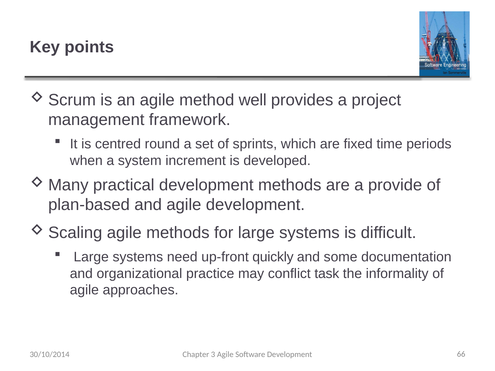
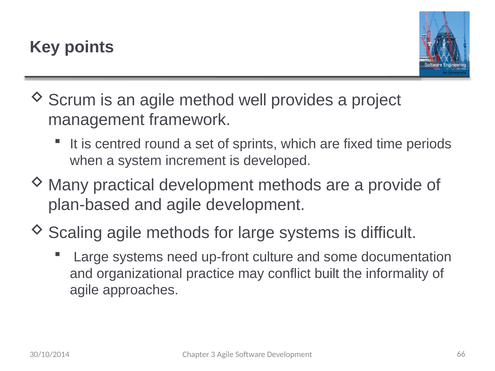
quickly: quickly -> culture
task: task -> built
